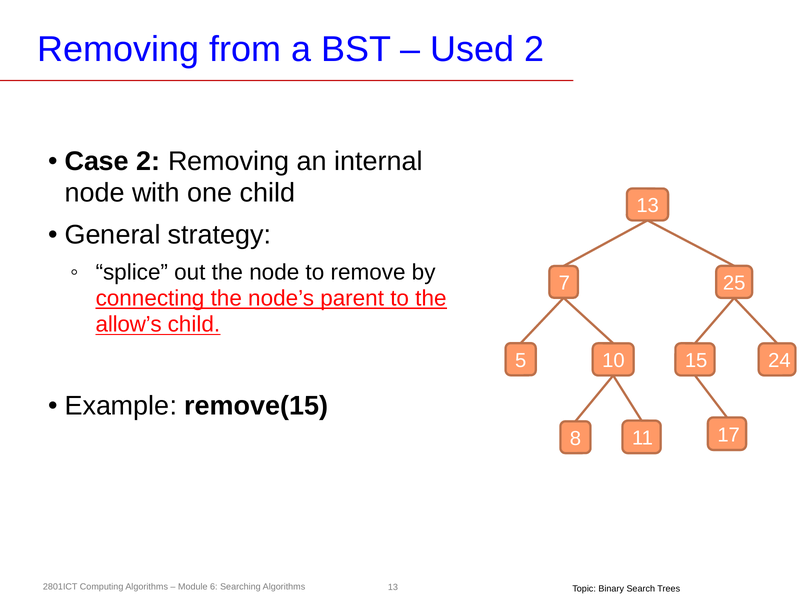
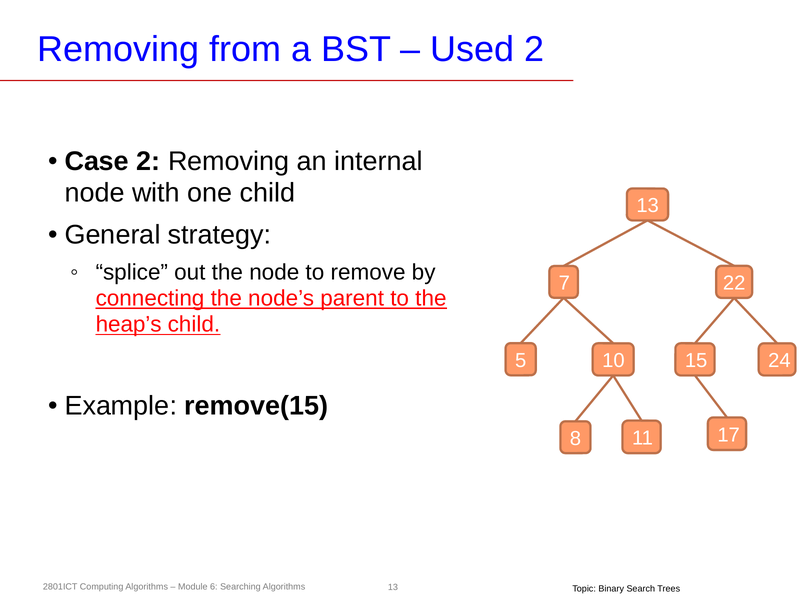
25: 25 -> 22
allow’s: allow’s -> heap’s
